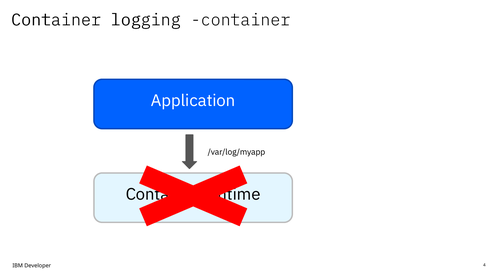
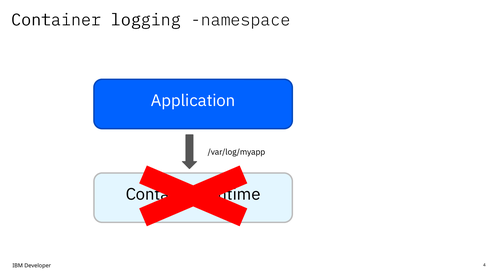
container at (241, 20): container -> namespace
